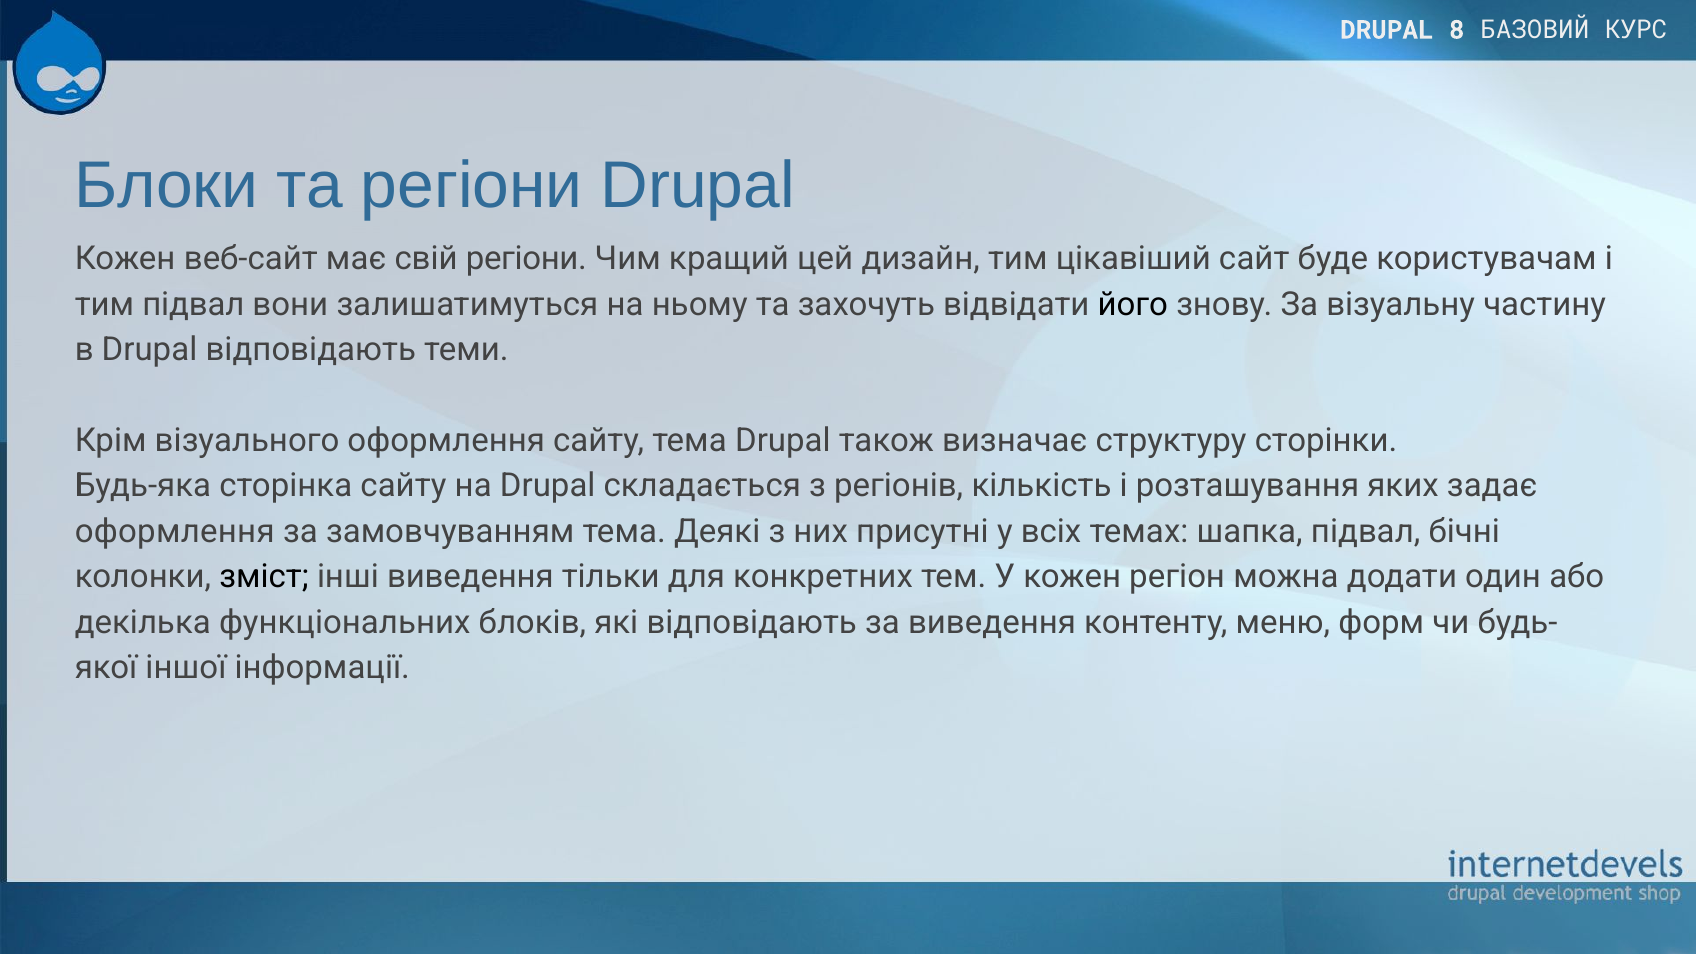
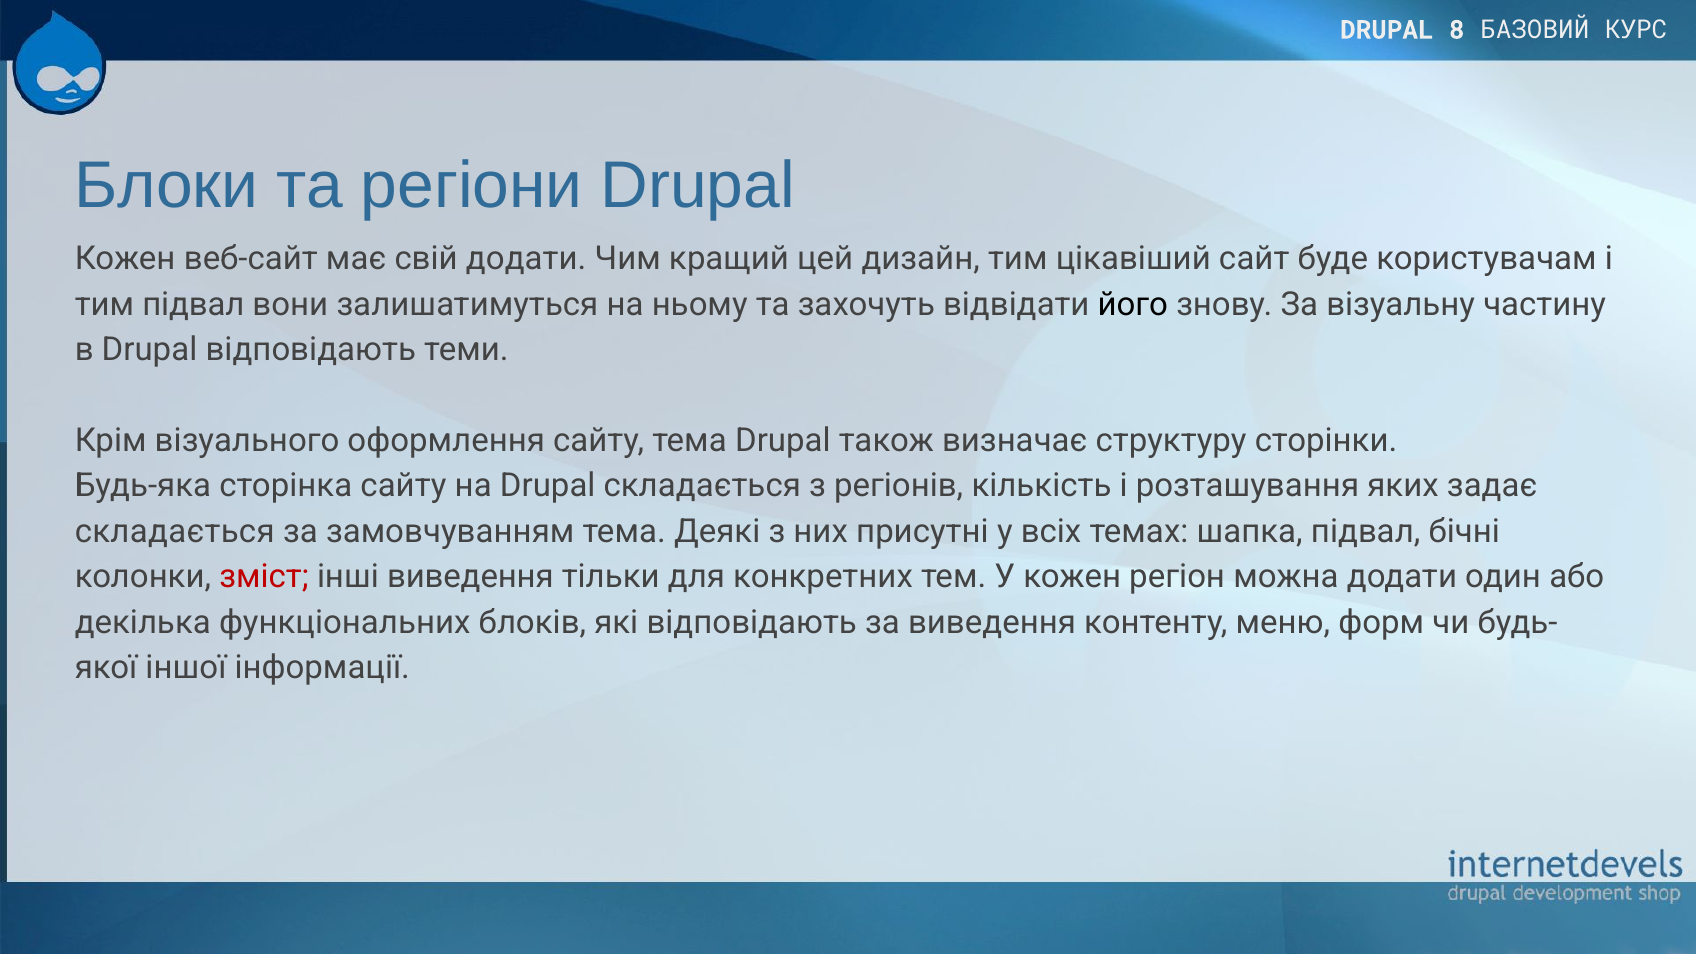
свій регіони: регіони -> додати
оформлення at (175, 532): оформлення -> складається
зміст colour: black -> red
